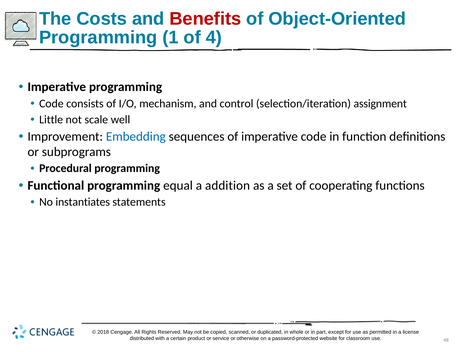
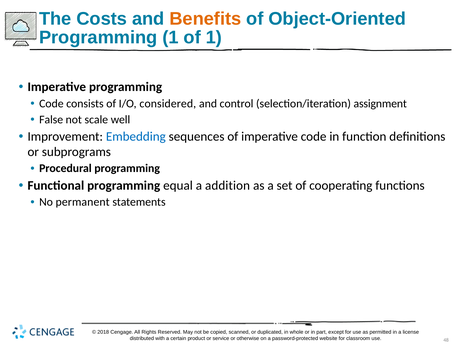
Benefits colour: red -> orange
of 4: 4 -> 1
mechanism: mechanism -> considered
Little: Little -> False
instantiates: instantiates -> permanent
